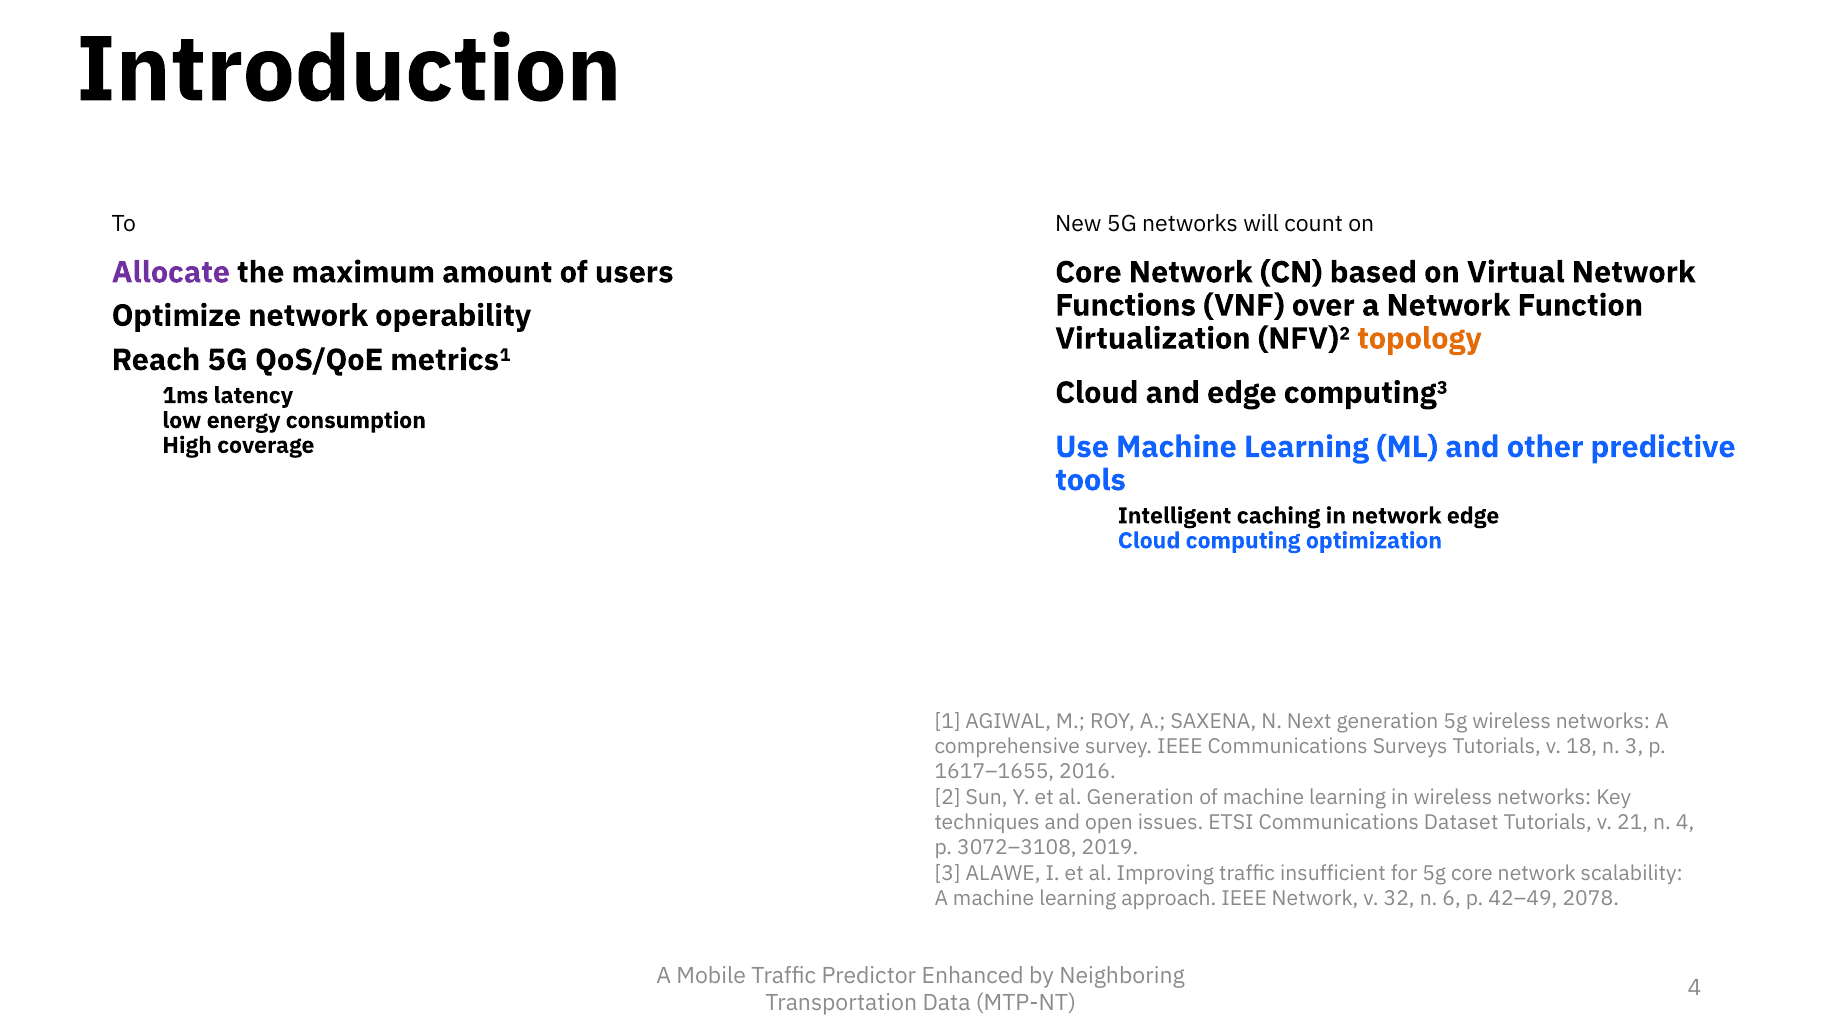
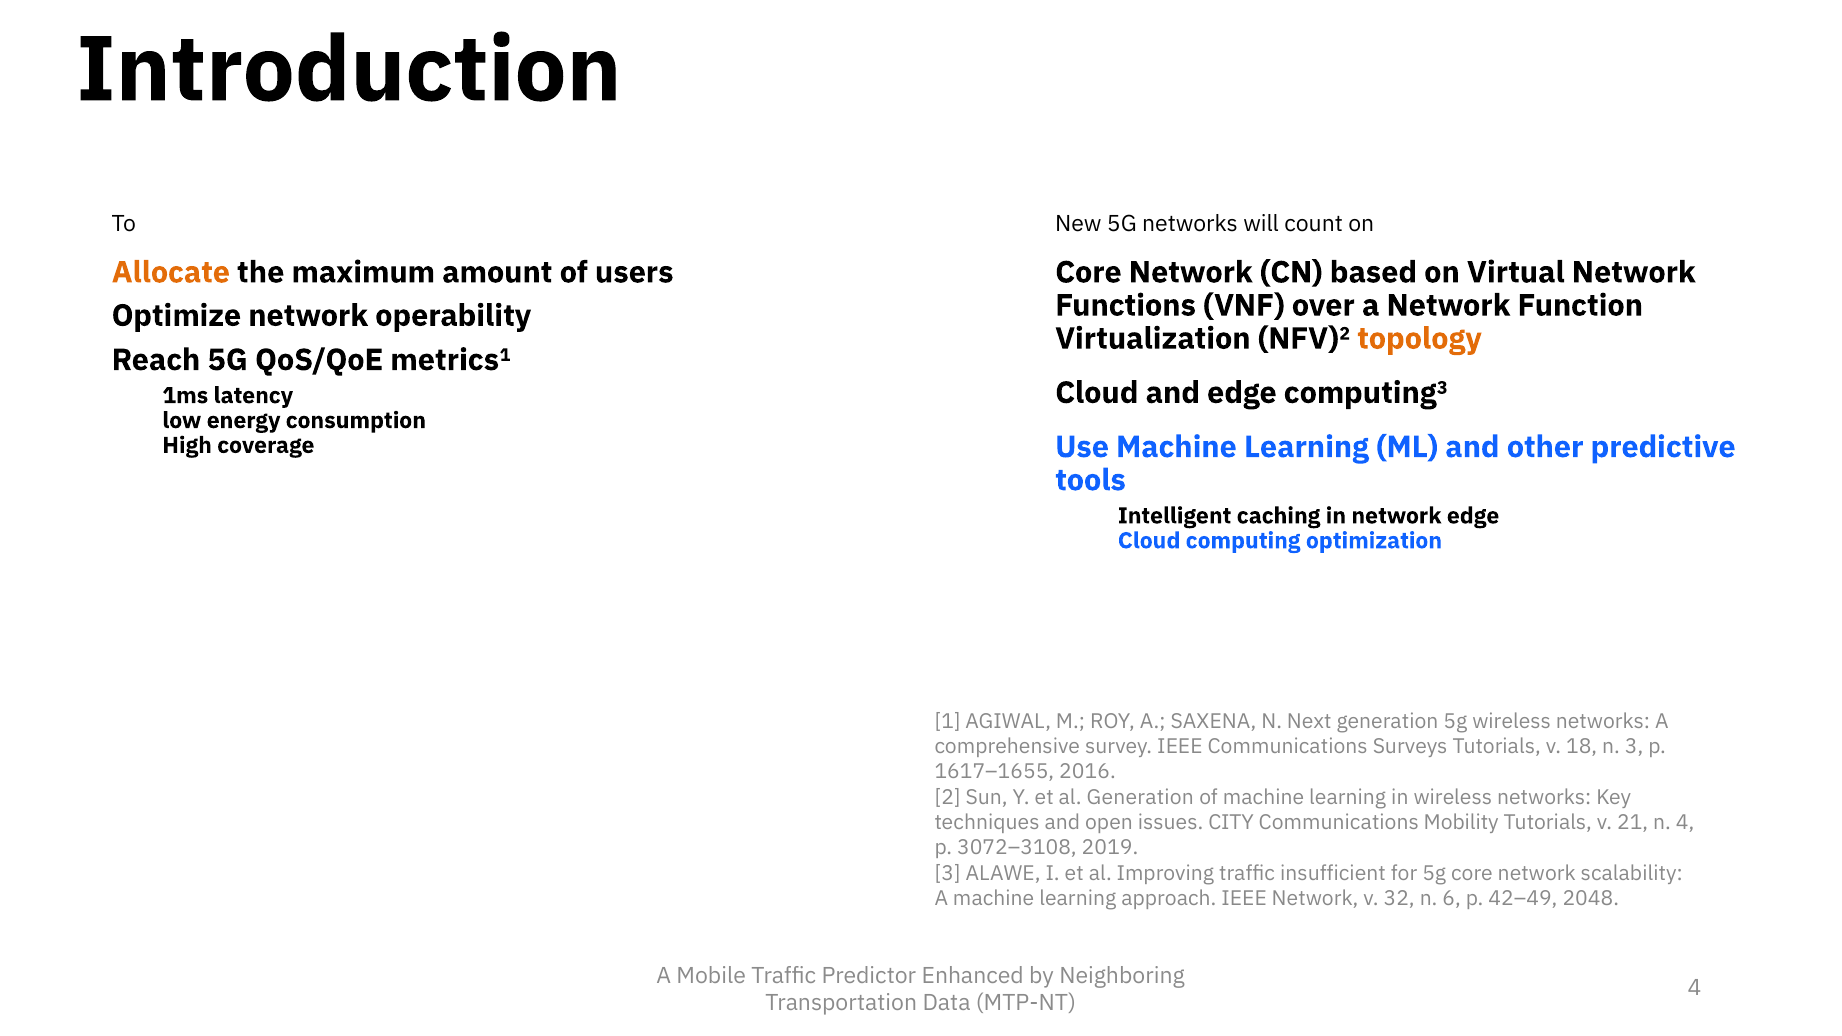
Allocate colour: purple -> orange
ETSI: ETSI -> CITY
Dataset: Dataset -> Mobility
2078: 2078 -> 2048
